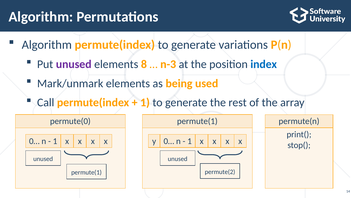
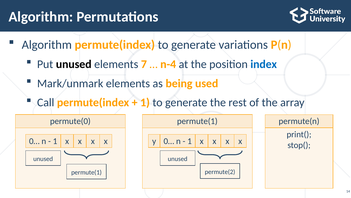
unused at (74, 64) colour: purple -> black
8: 8 -> 7
n-3: n-3 -> n-4
